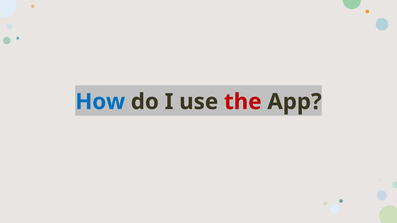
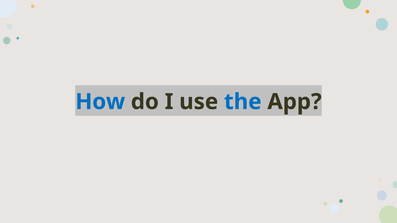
the colour: red -> blue
